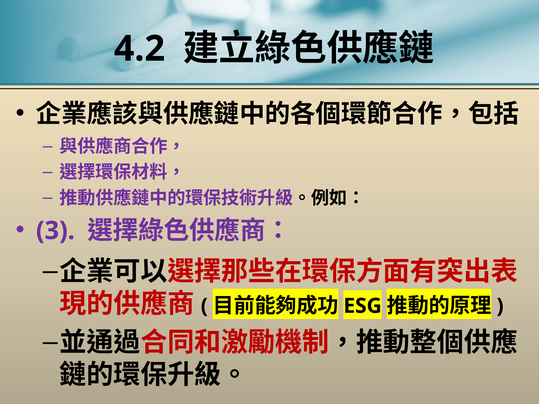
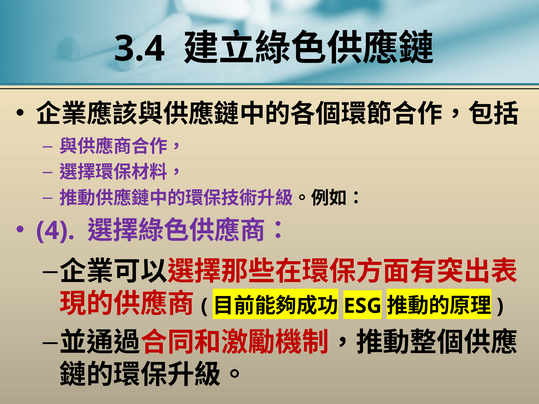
4.2: 4.2 -> 3.4
3: 3 -> 4
